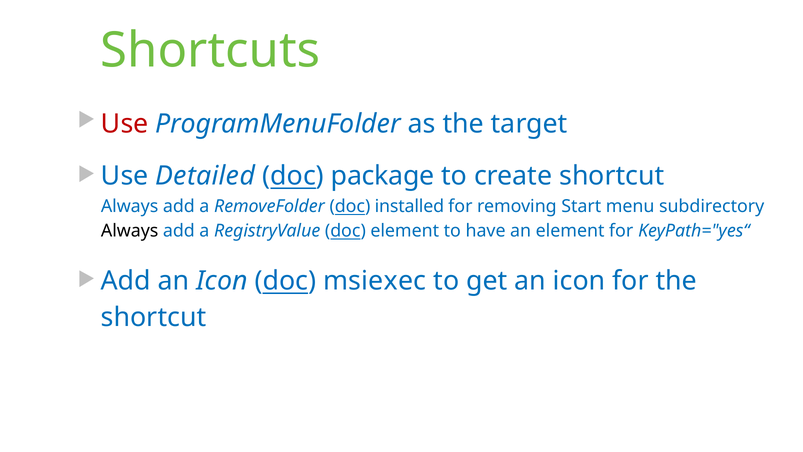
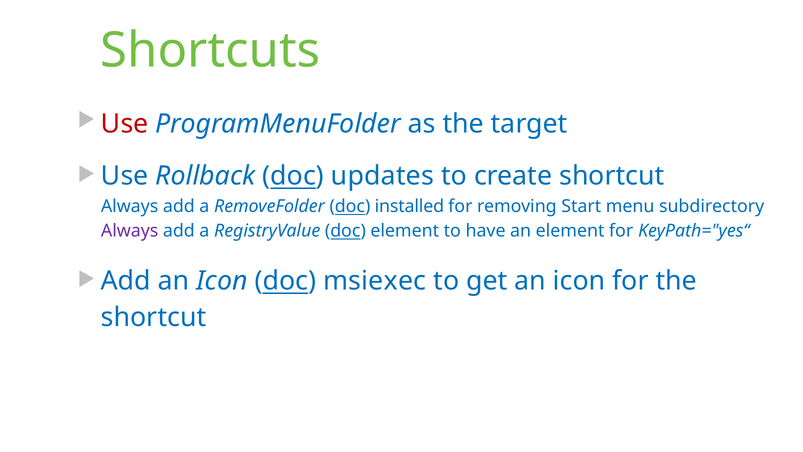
Detailed: Detailed -> Rollback
package: package -> updates
Always at (130, 231) colour: black -> purple
